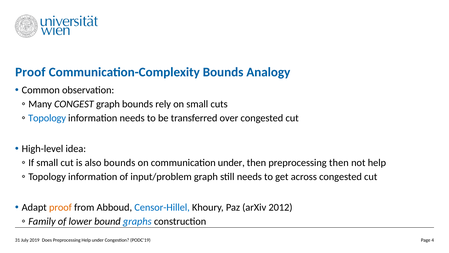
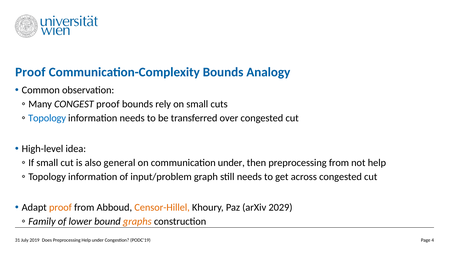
CONGEST graph: graph -> proof
also bounds: bounds -> general
preprocessing then: then -> from
Censor-Hillel colour: blue -> orange
2012: 2012 -> 2029
graphs colour: blue -> orange
